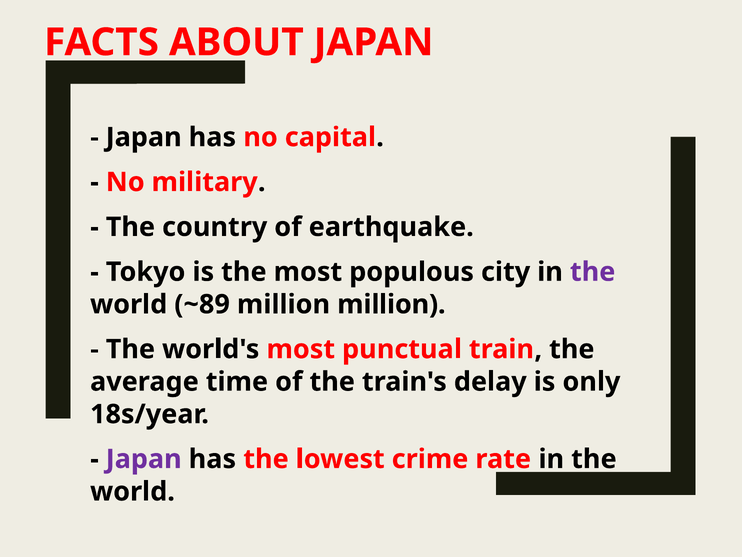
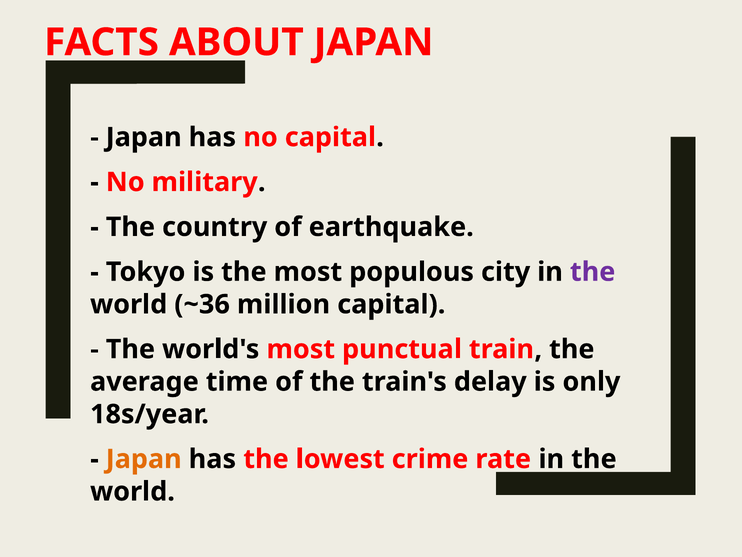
~89: ~89 -> ~36
million million: million -> capital
Japan at (144, 459) colour: purple -> orange
